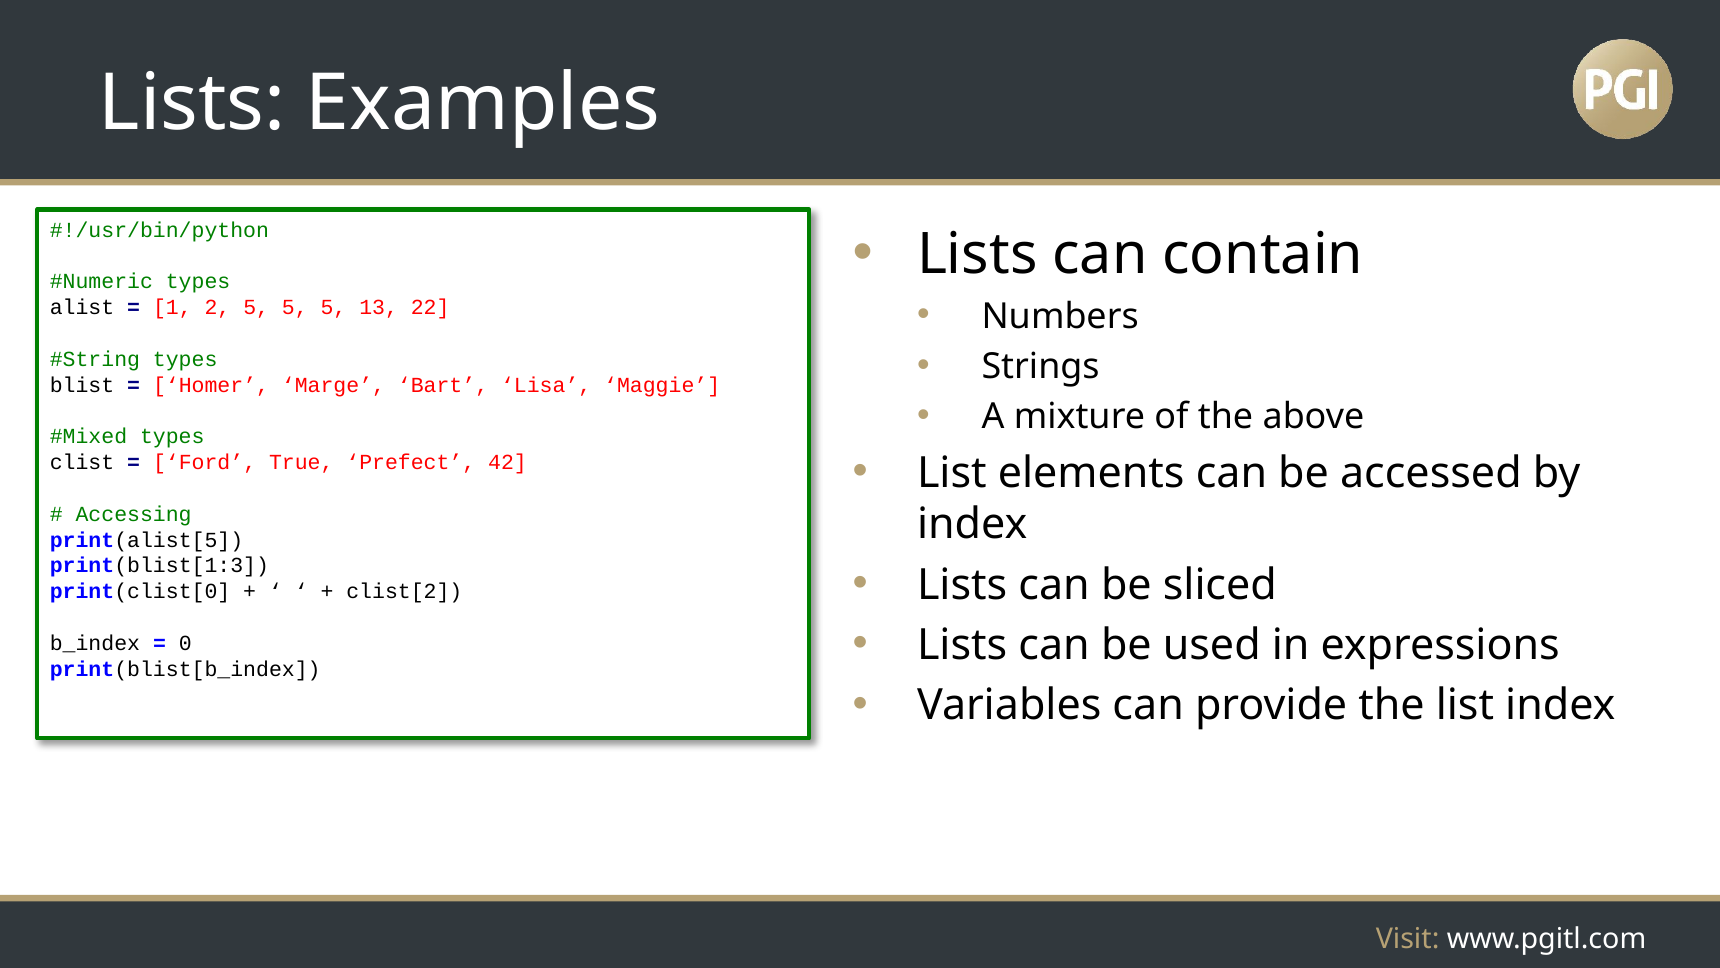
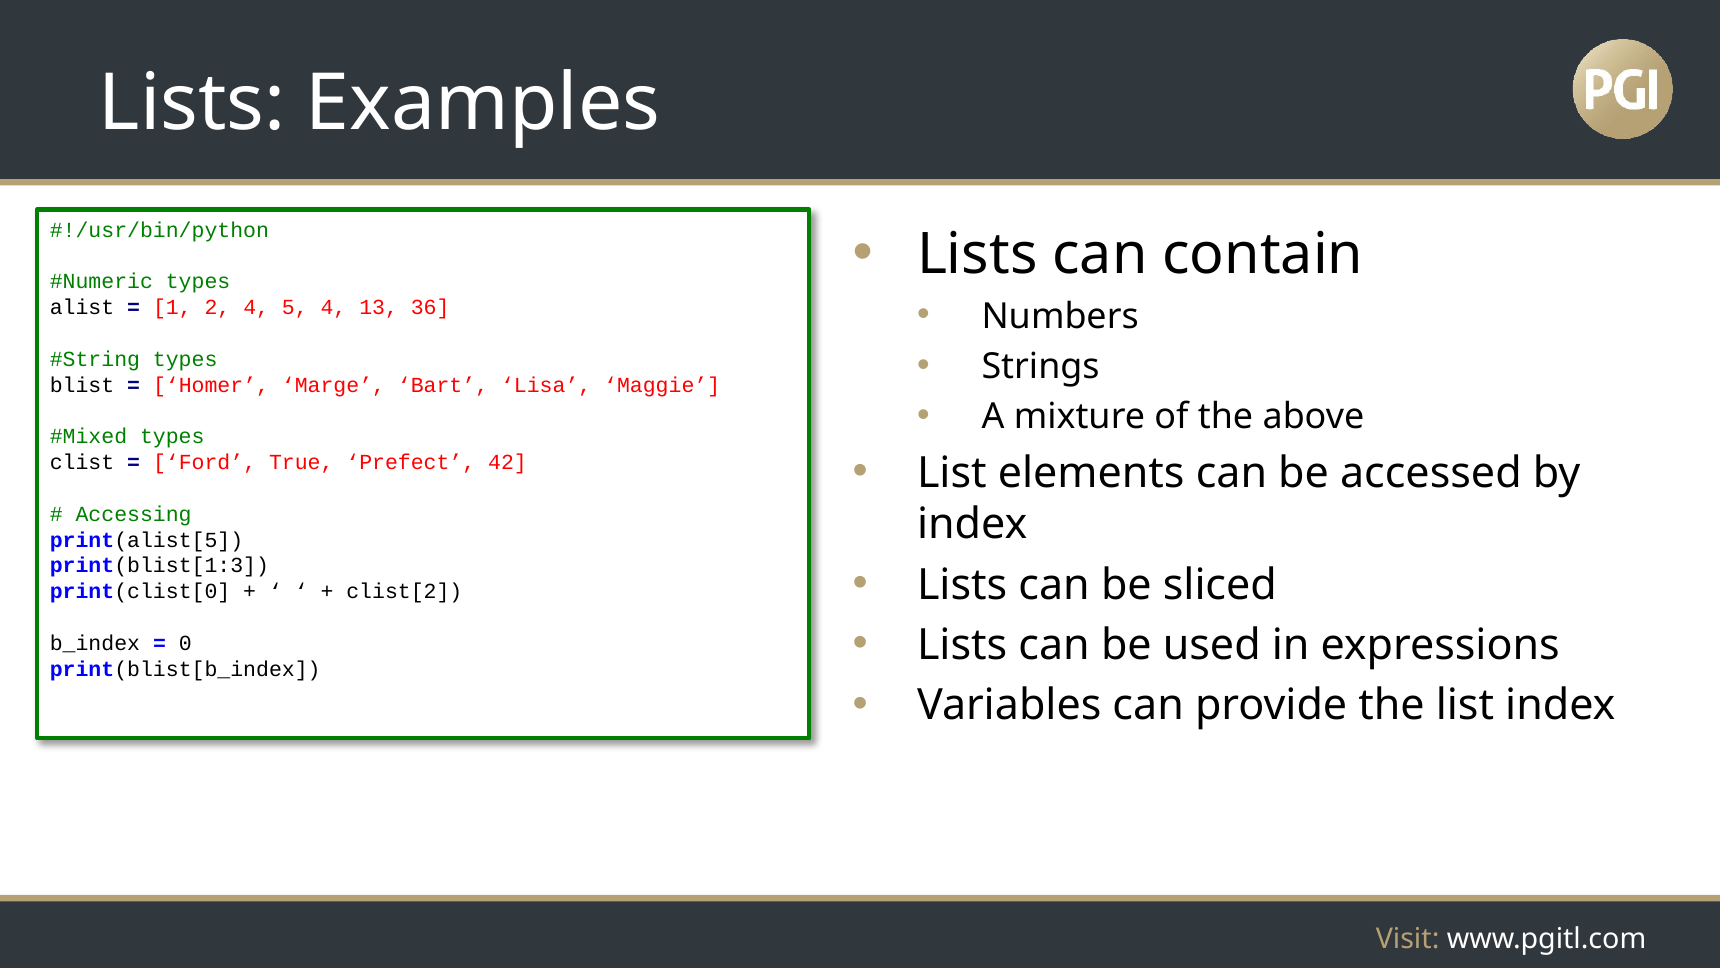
2 5: 5 -> 4
5 at (333, 308): 5 -> 4
22: 22 -> 36
